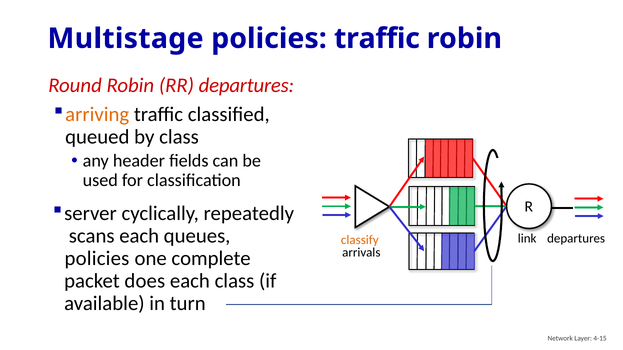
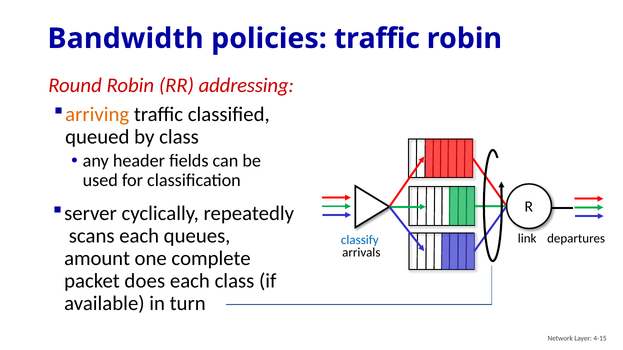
Multistage: Multistage -> Bandwidth
RR departures: departures -> addressing
classify colour: orange -> blue
policies at (97, 259): policies -> amount
